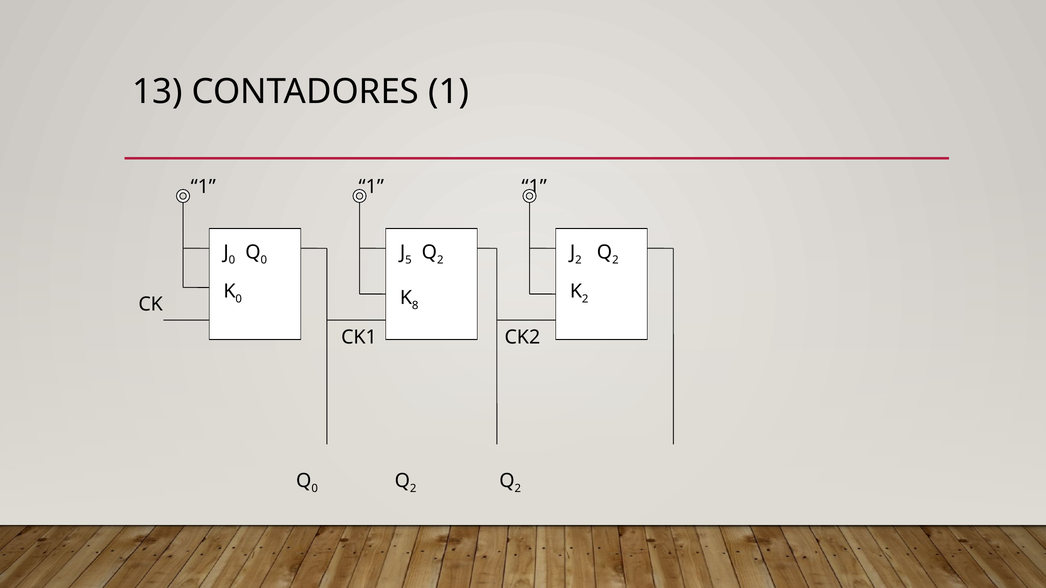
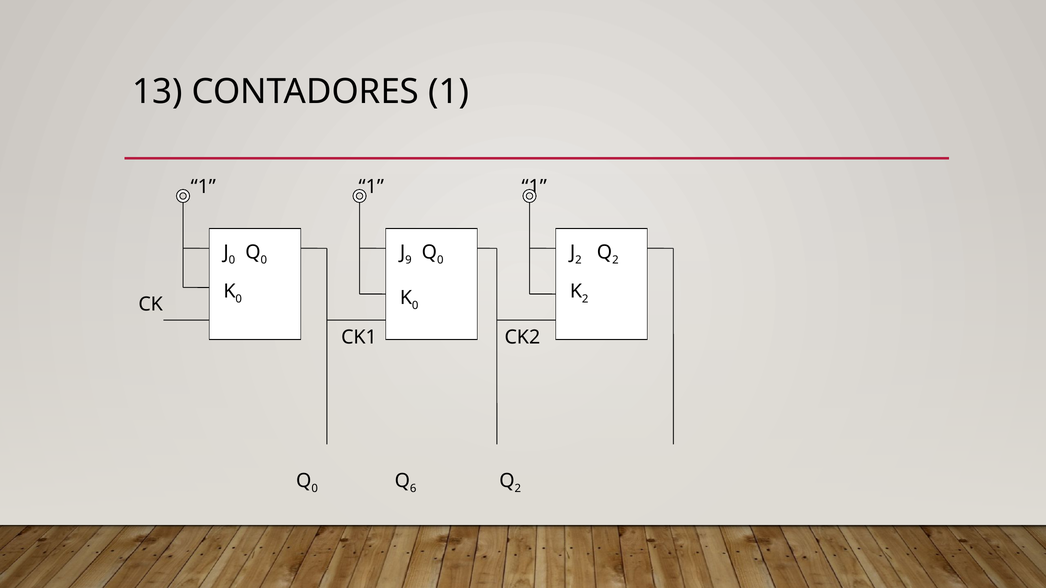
5: 5 -> 9
2 at (440, 260): 2 -> 0
8 at (415, 306): 8 -> 0
2 at (413, 489): 2 -> 6
